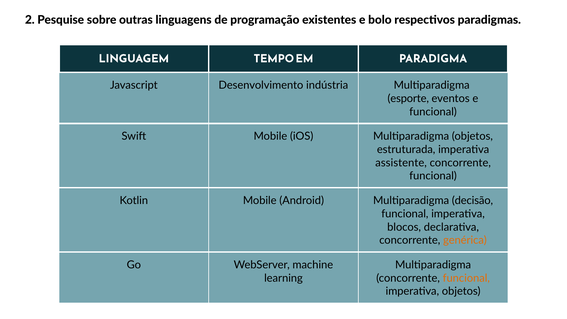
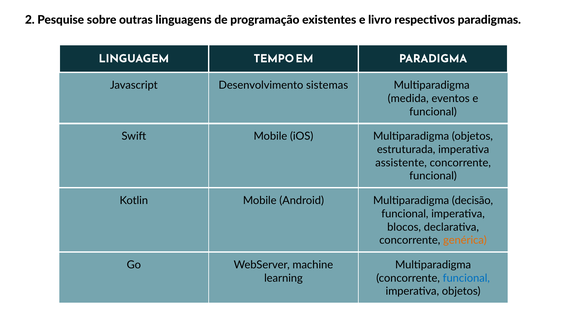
bolo: bolo -> livro
indústria: indústria -> sistemas
esporte: esporte -> medida
funcional at (466, 278) colour: orange -> blue
